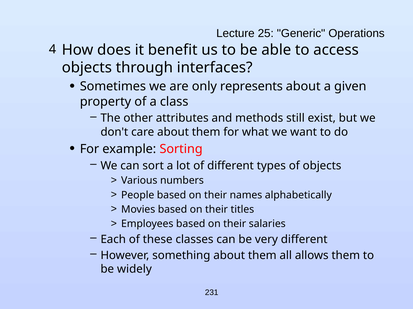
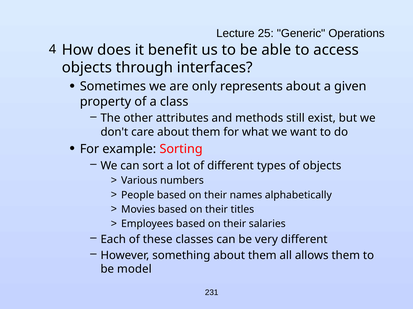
widely: widely -> model
